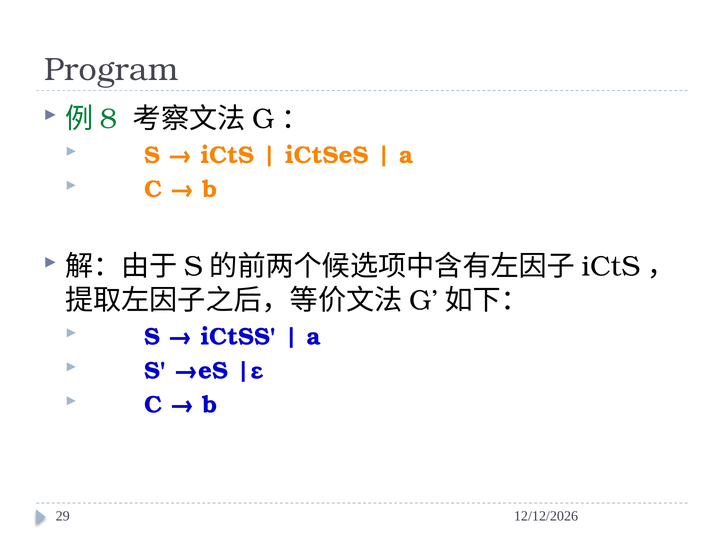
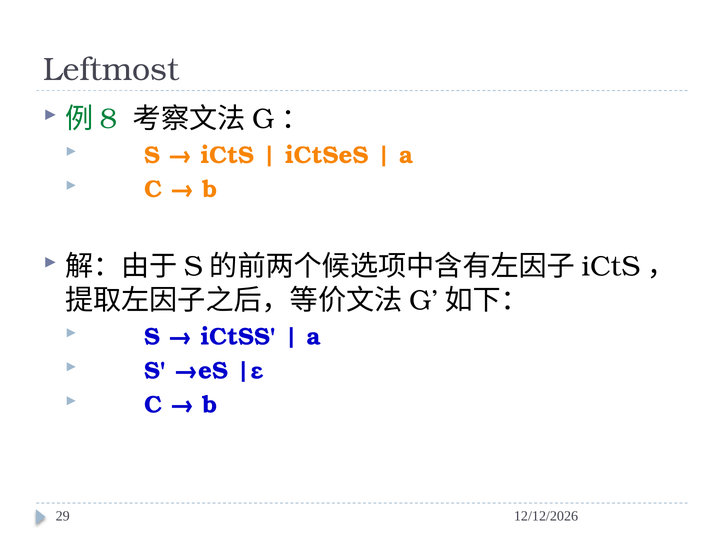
Program: Program -> Leftmost
